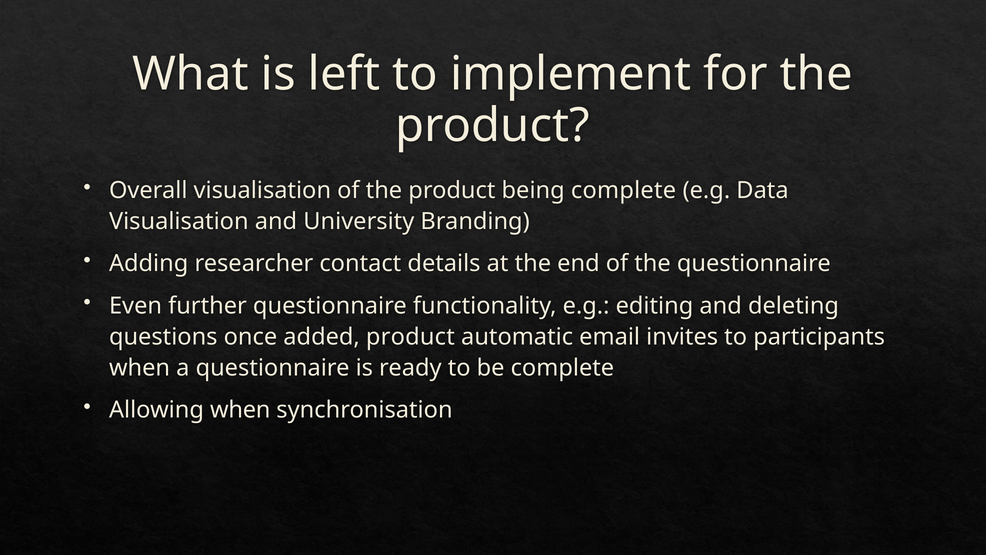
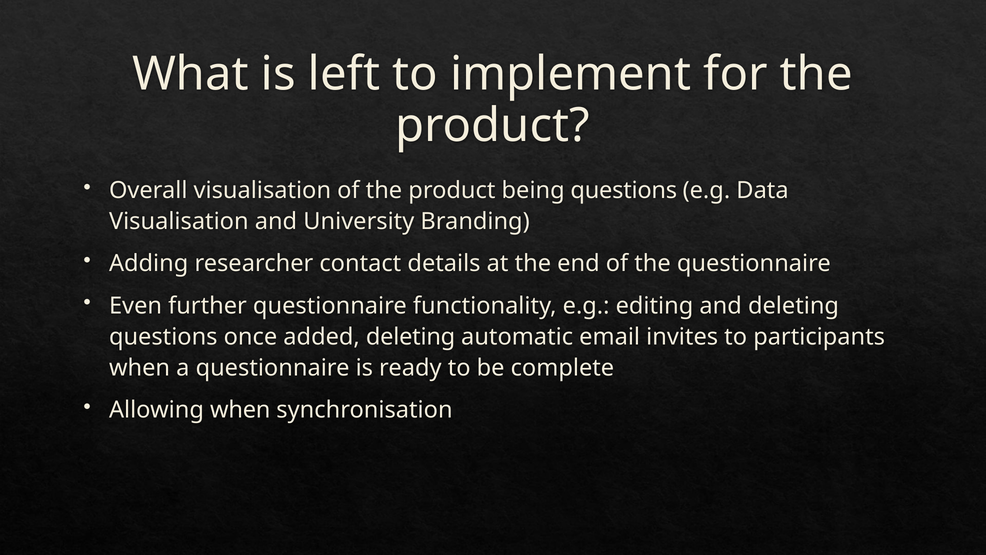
being complete: complete -> questions
added product: product -> deleting
